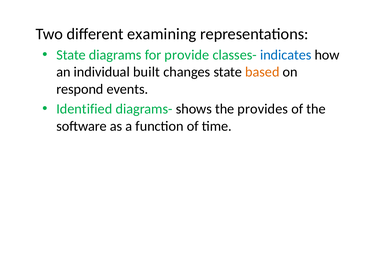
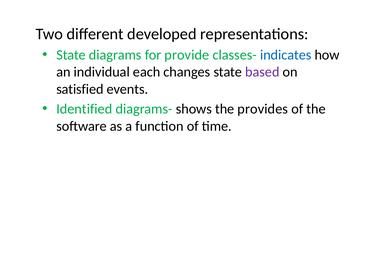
examining: examining -> developed
built: built -> each
based colour: orange -> purple
respond: respond -> satisfied
